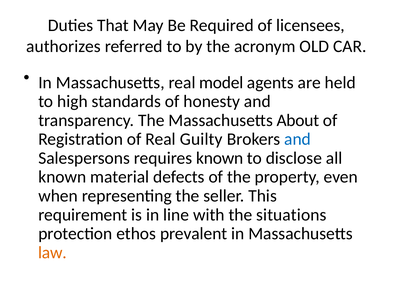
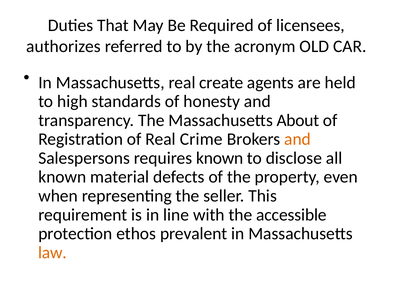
model: model -> create
Guilty: Guilty -> Crime
and at (297, 139) colour: blue -> orange
situations: situations -> accessible
